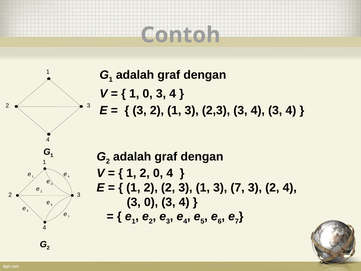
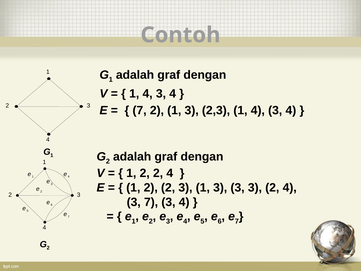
0 at (148, 94): 0 -> 4
3 at (140, 110): 3 -> 7
2,3 3: 3 -> 1
0 at (158, 173): 0 -> 2
1 3 7: 7 -> 3
3 0: 0 -> 7
